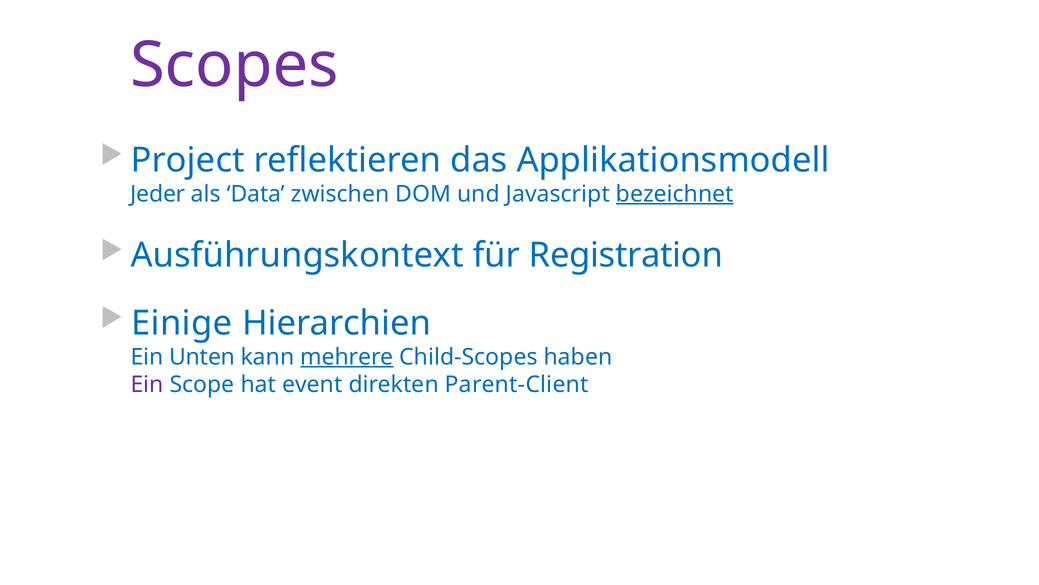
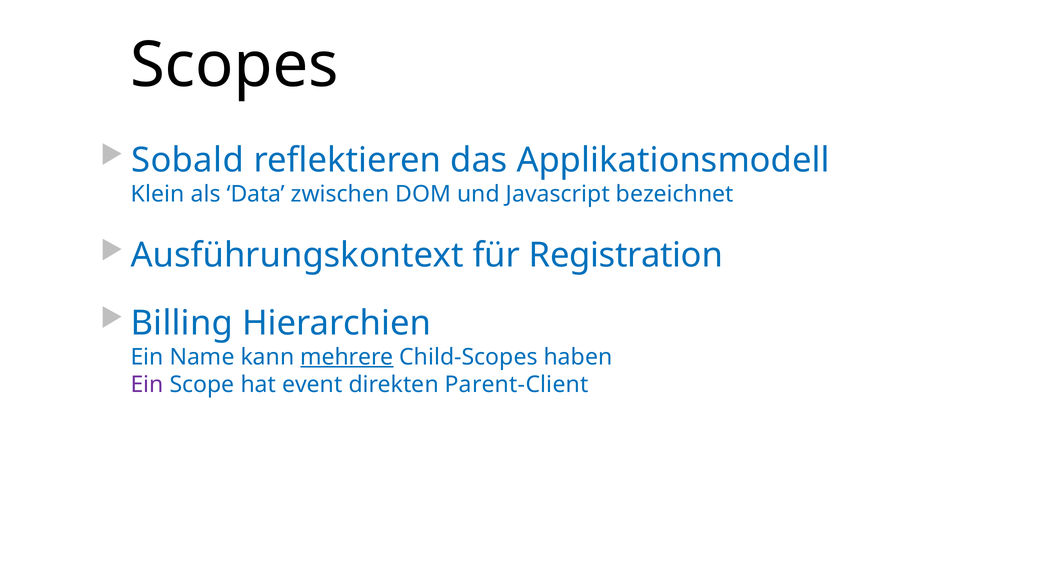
Scopes colour: purple -> black
Project: Project -> Sobald
Jeder: Jeder -> Klein
bezeichnet underline: present -> none
Einige: Einige -> Billing
Unten: Unten -> Name
